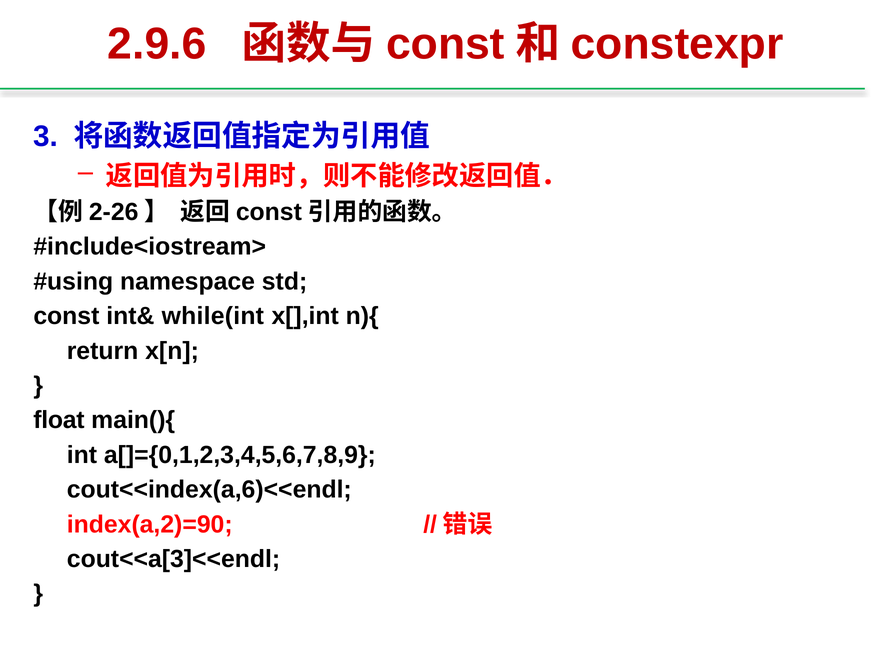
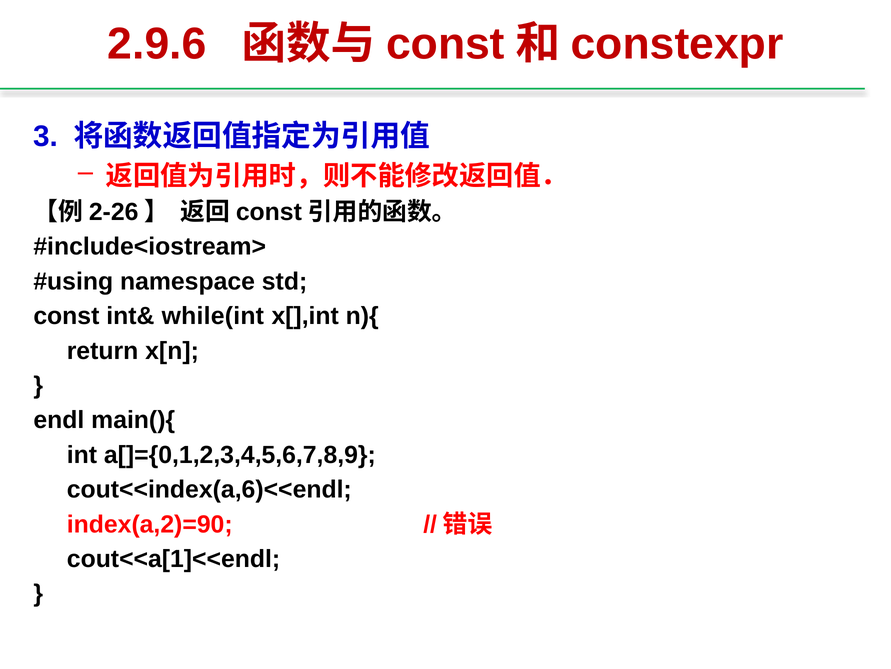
float: float -> endl
cout<<a[3]<<endl: cout<<a[3]<<endl -> cout<<a[1]<<endl
